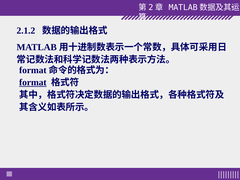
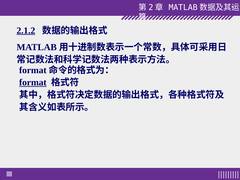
2.1.2 underline: none -> present
